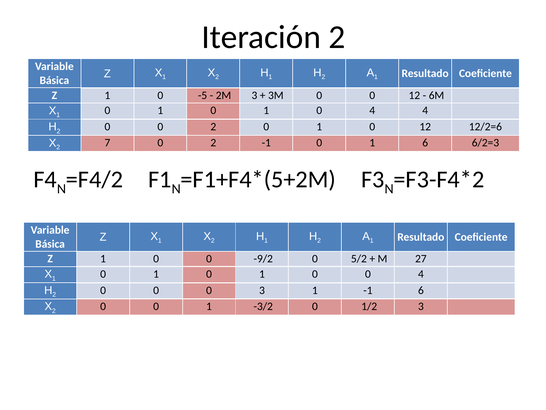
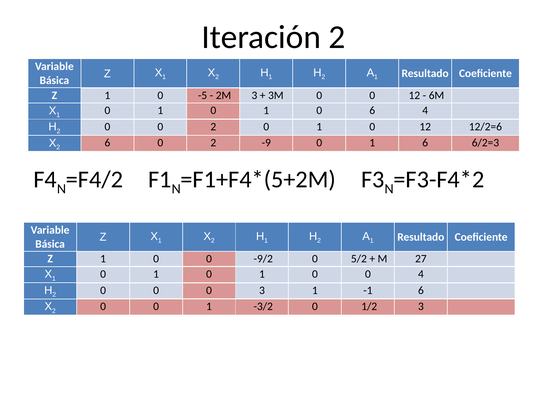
1 0 4: 4 -> 6
2 7: 7 -> 6
2 -1: -1 -> -9
